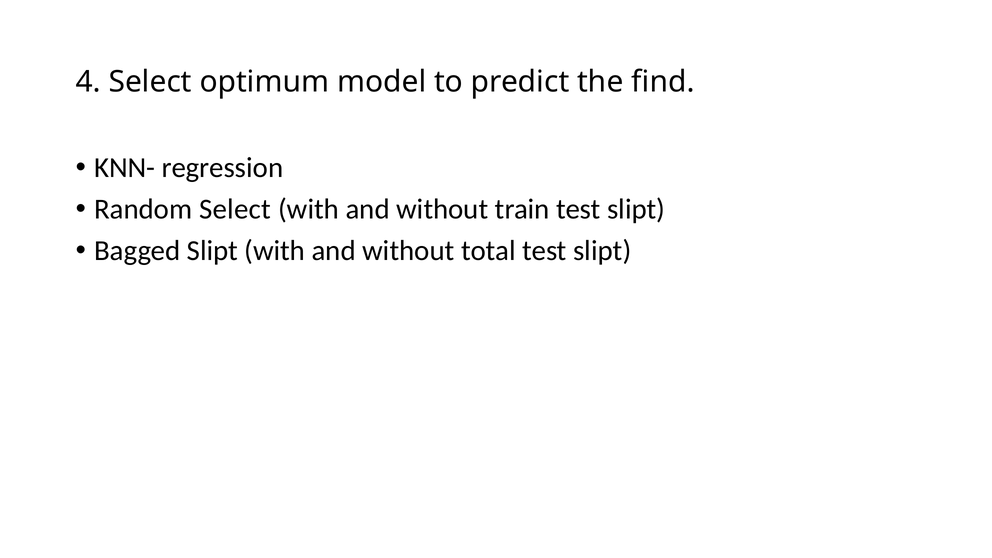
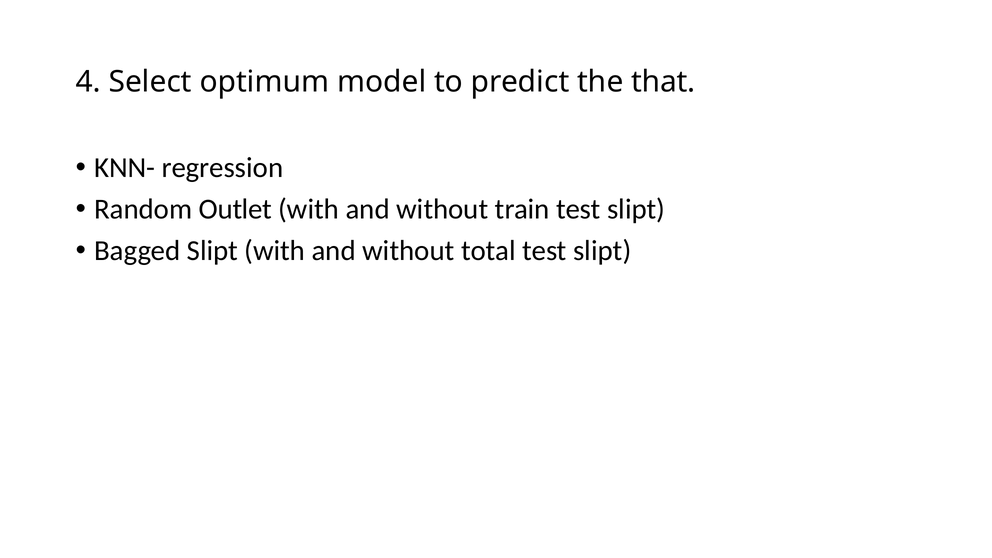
find: find -> that
Random Select: Select -> Outlet
